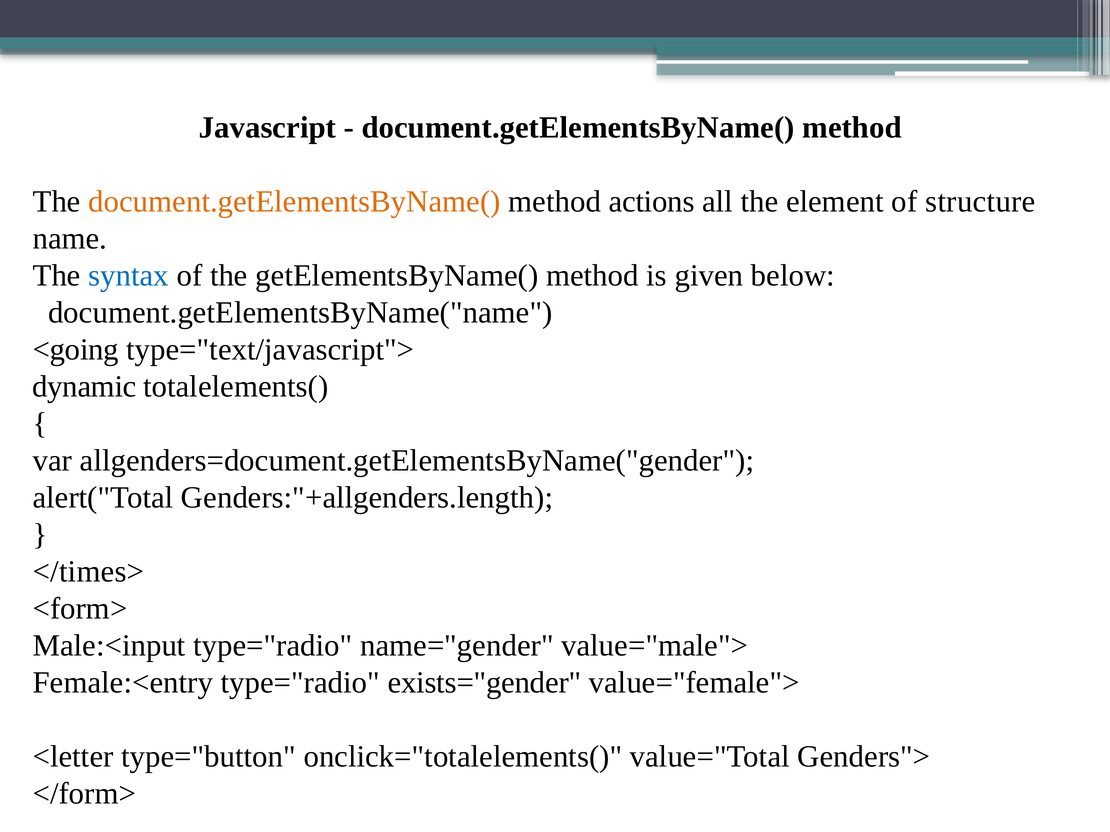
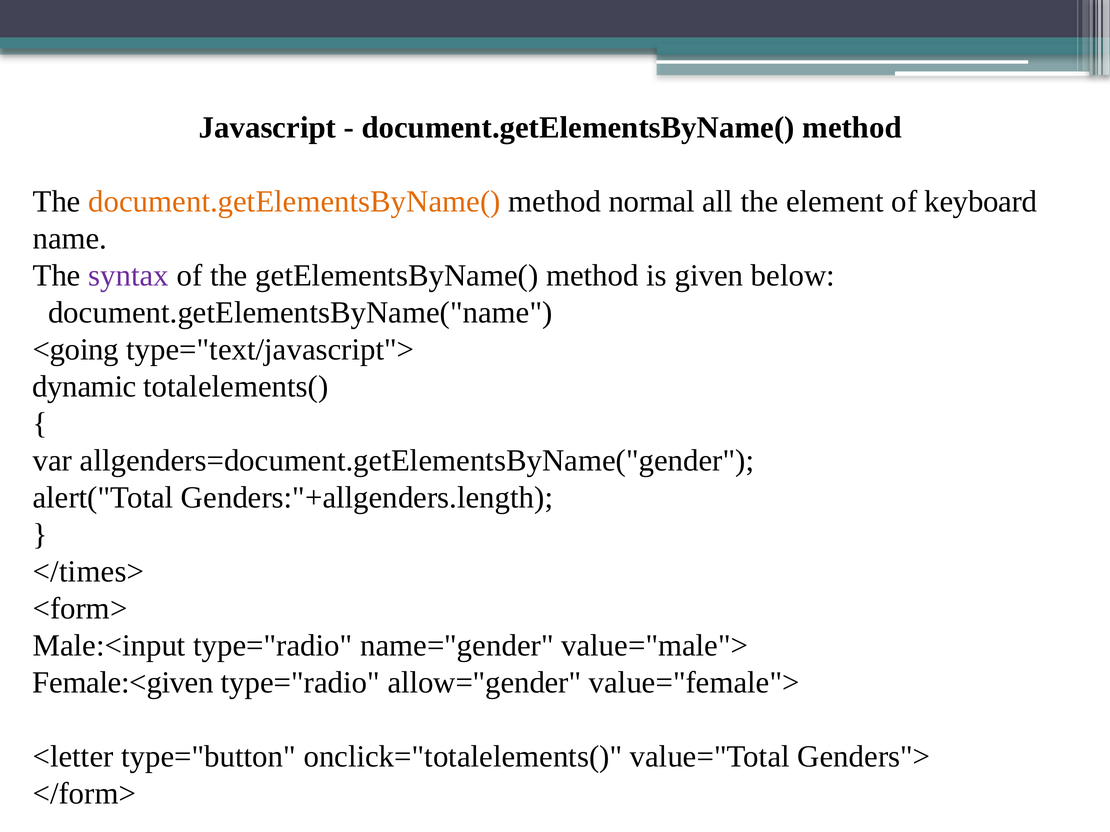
actions: actions -> normal
structure: structure -> keyboard
syntax colour: blue -> purple
Female:<entry: Female:<entry -> Female:<given
exists="gender: exists="gender -> allow="gender
